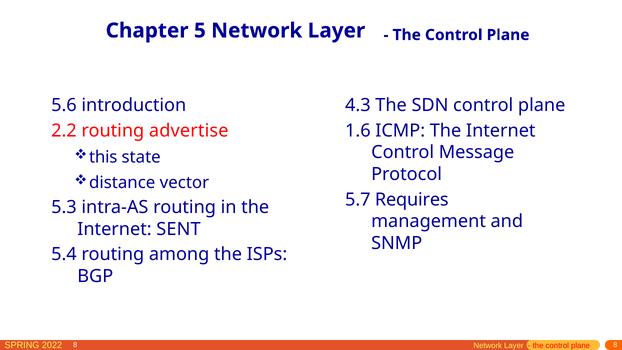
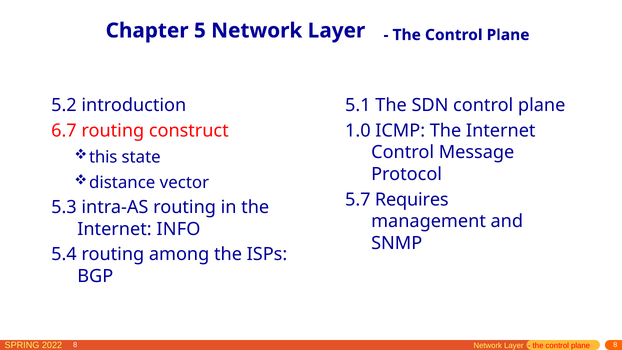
5.6: 5.6 -> 5.2
4.3: 4.3 -> 5.1
2.2: 2.2 -> 6.7
advertise: advertise -> construct
1.6: 1.6 -> 1.0
SENT: SENT -> INFO
